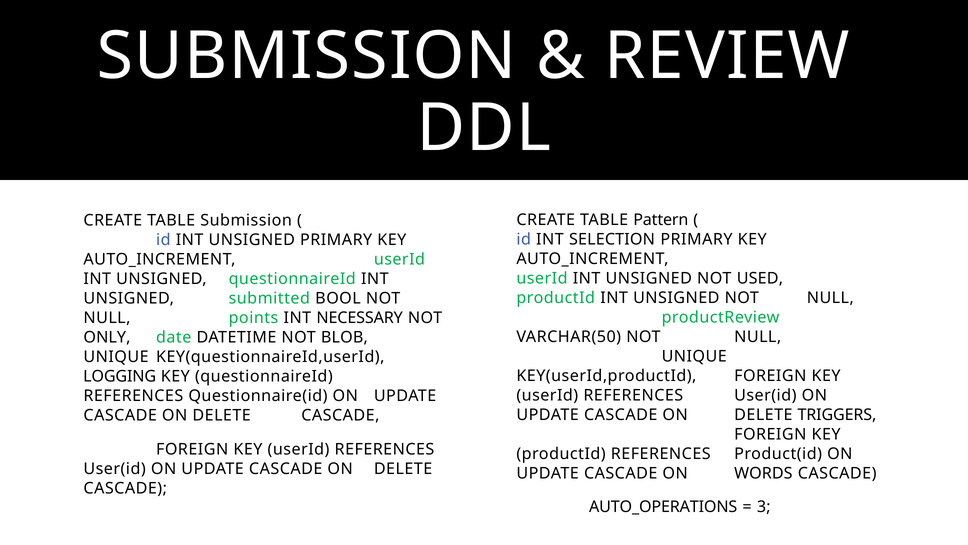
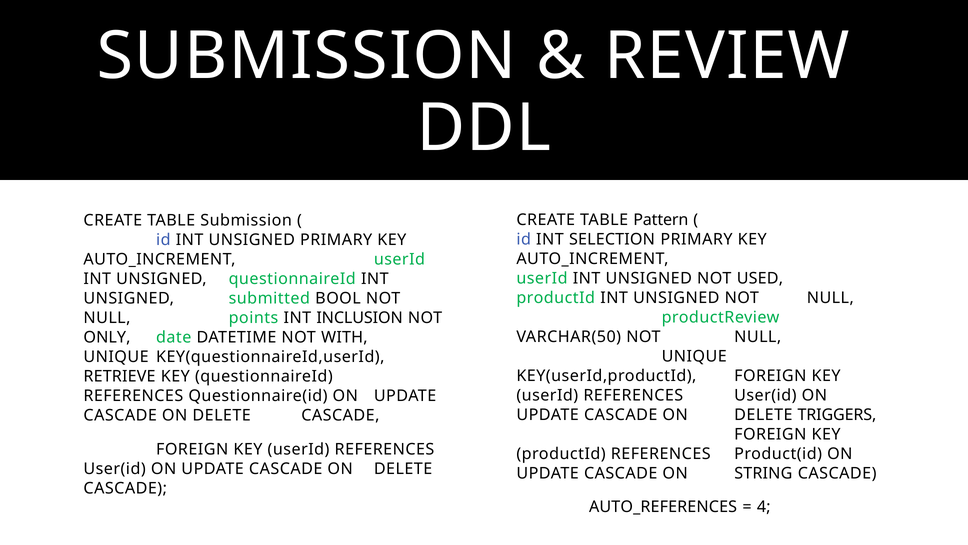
NECESSARY: NECESSARY -> INCLUSION
BLOB: BLOB -> WITH
LOGGING: LOGGING -> RETRIEVE
WORDS: WORDS -> STRING
AUTO_OPERATIONS: AUTO_OPERATIONS -> AUTO_REFERENCES
3: 3 -> 4
